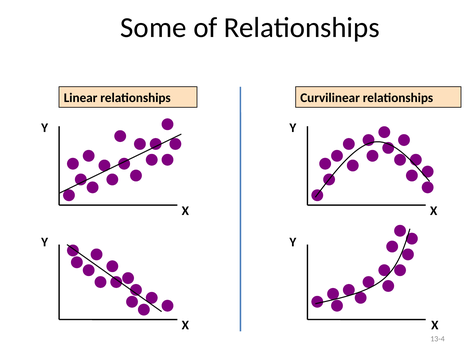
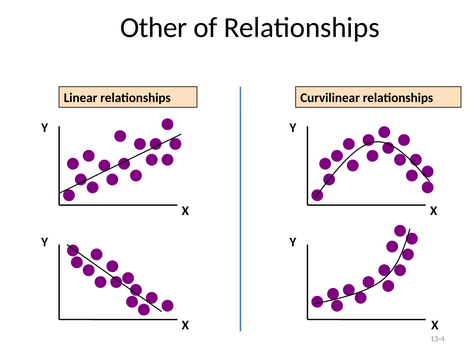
Some: Some -> Other
